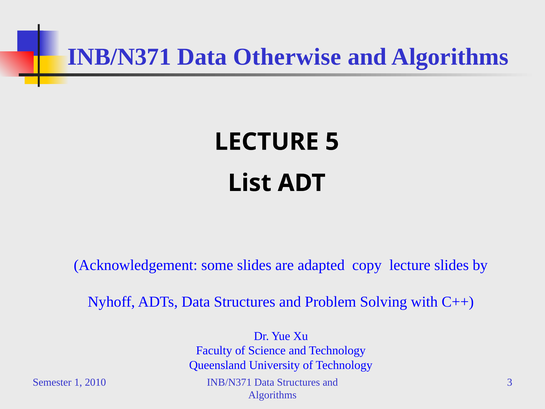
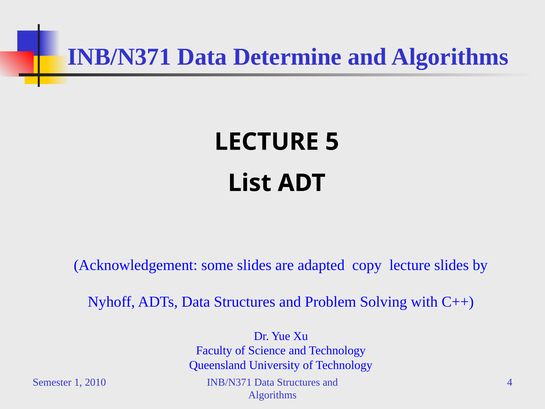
Otherwise: Otherwise -> Determine
3: 3 -> 4
